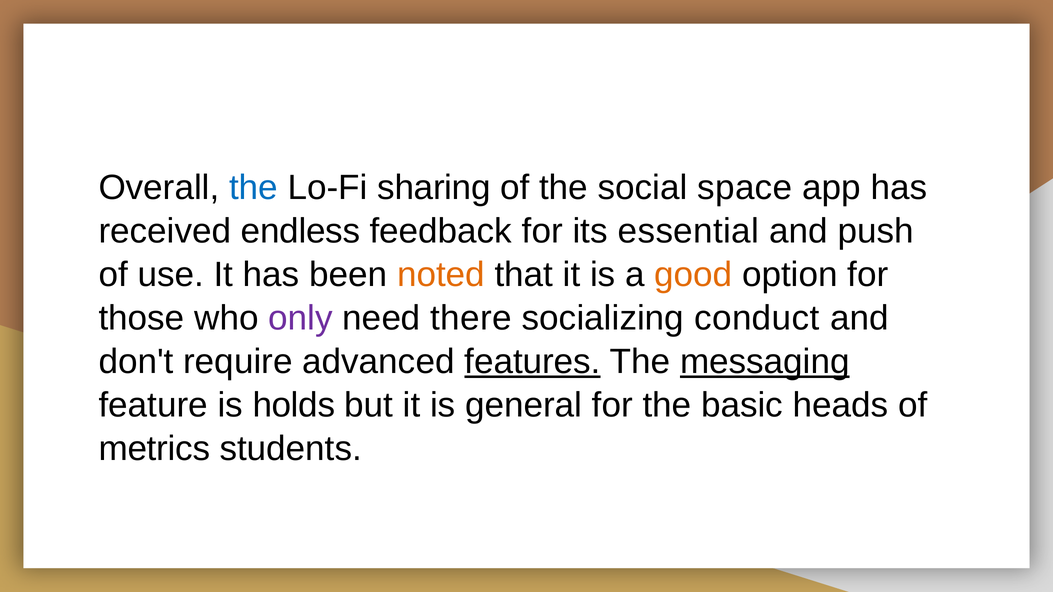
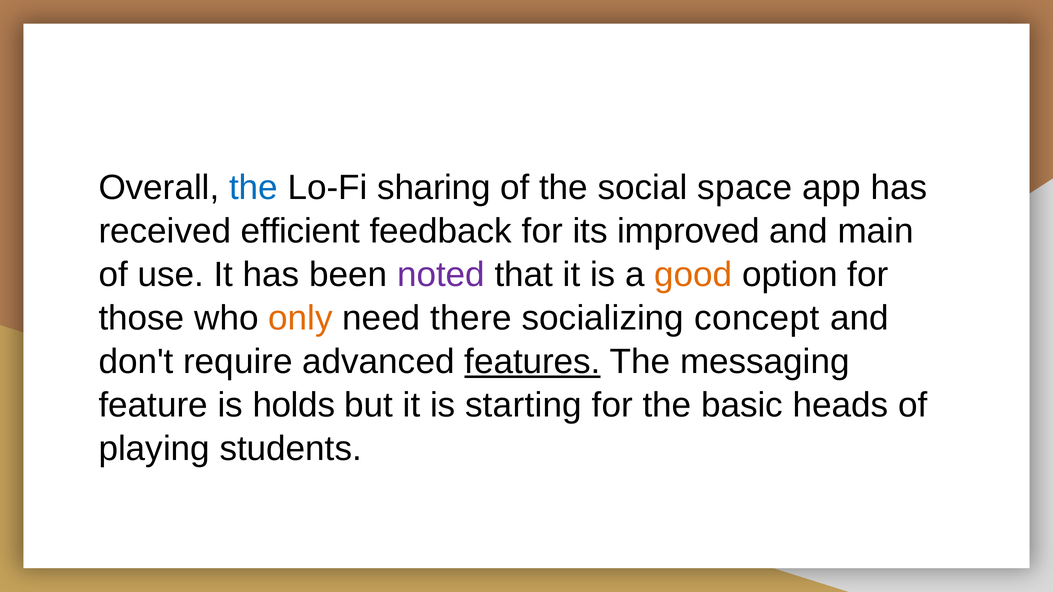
endless: endless -> efficient
essential: essential -> improved
push: push -> main
noted colour: orange -> purple
only colour: purple -> orange
conduct: conduct -> concept
messaging underline: present -> none
general: general -> starting
metrics: metrics -> playing
